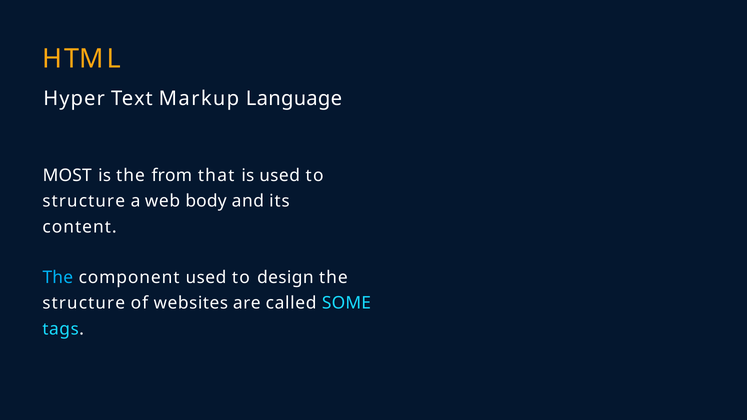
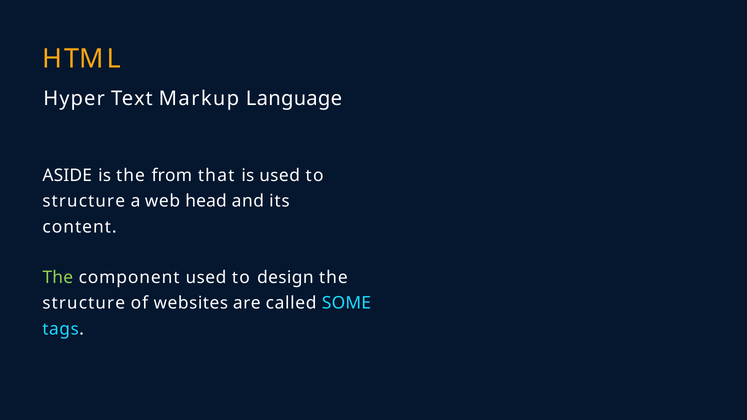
MOST: MOST -> ASIDE
body: body -> head
The at (58, 278) colour: light blue -> light green
